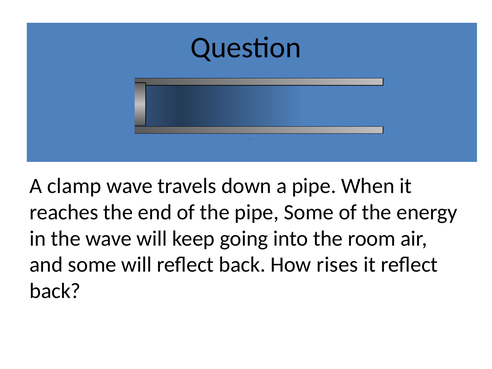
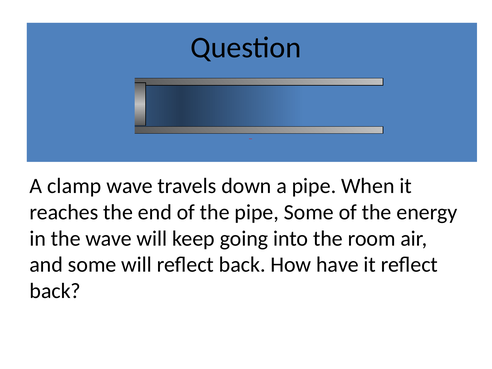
rises: rises -> have
